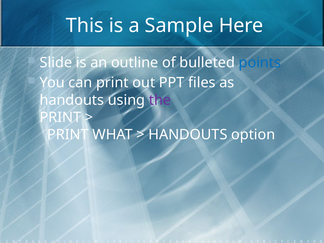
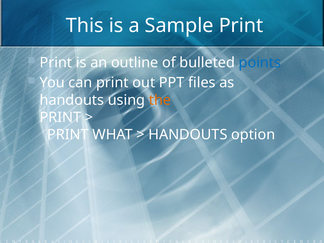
Sample Here: Here -> Print
Slide at (56, 63): Slide -> Print
the colour: purple -> orange
